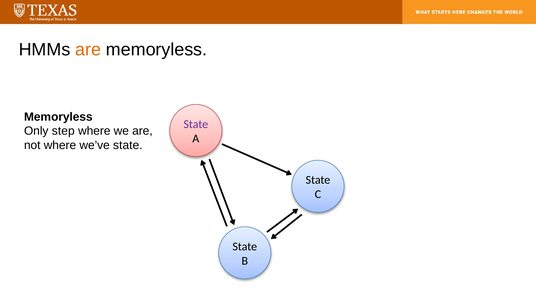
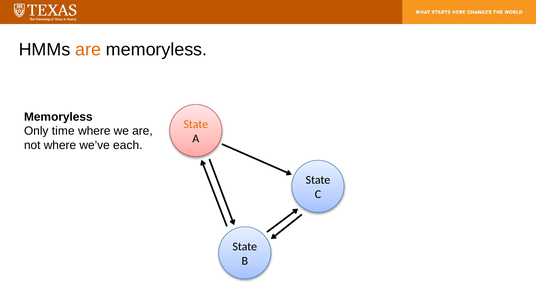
State at (196, 124) colour: purple -> orange
step: step -> time
we’ve state: state -> each
